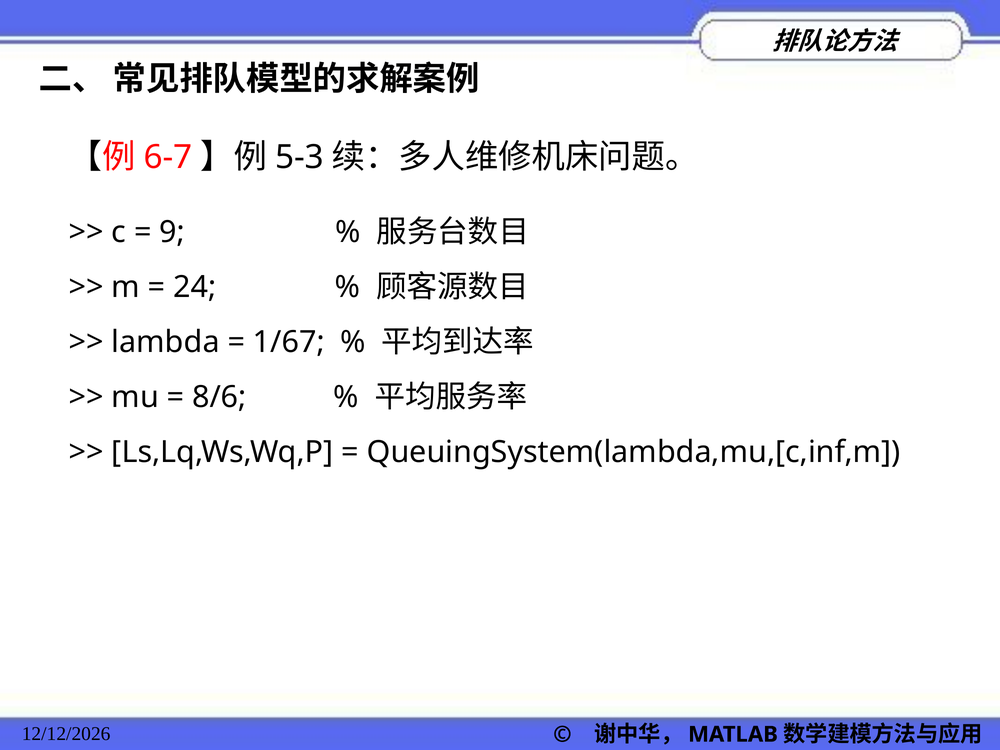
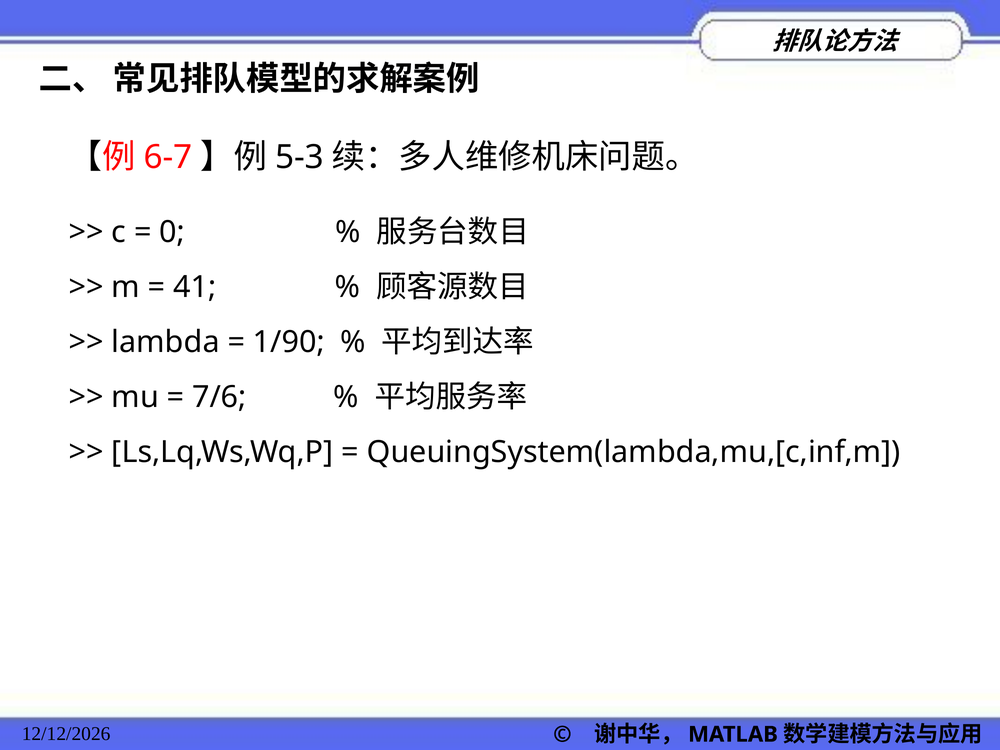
9: 9 -> 0
24: 24 -> 41
1/67: 1/67 -> 1/90
8/6: 8/6 -> 7/6
